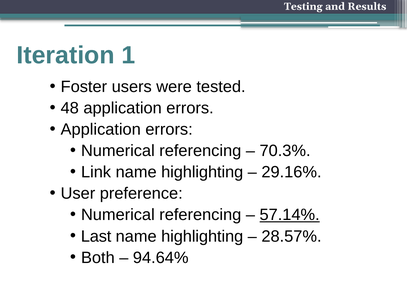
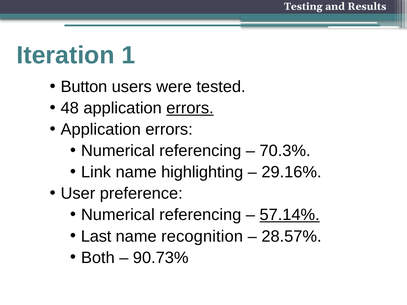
Foster: Foster -> Button
errors at (190, 108) underline: none -> present
highlighting at (202, 236): highlighting -> recognition
94.64%: 94.64% -> 90.73%
